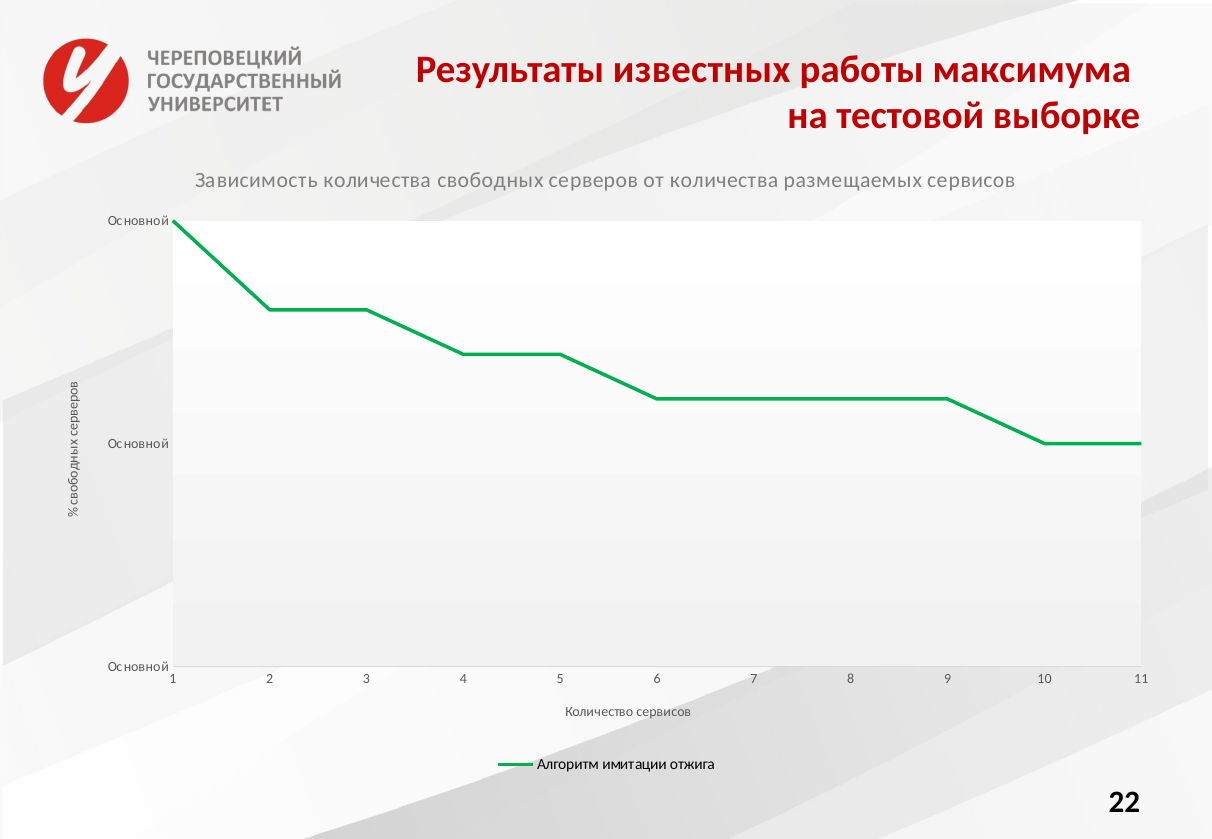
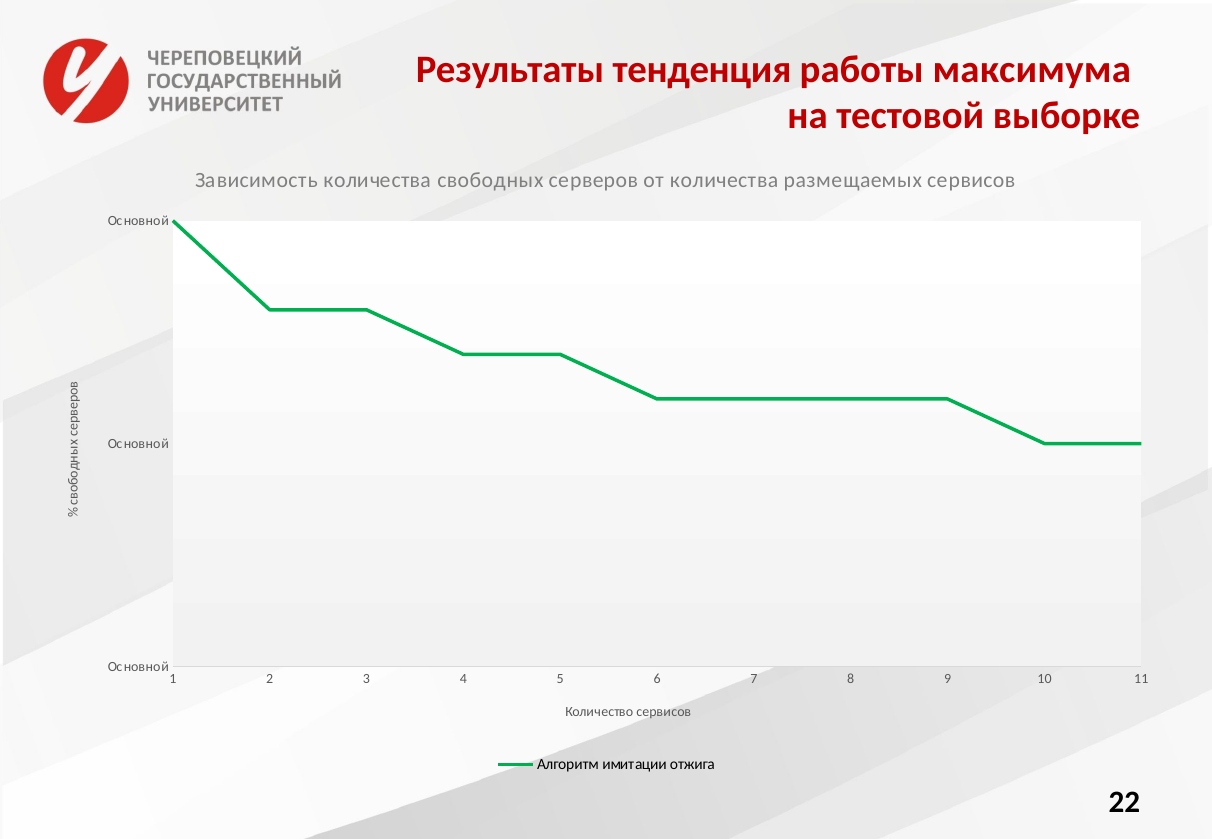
известных: известных -> тенденция
